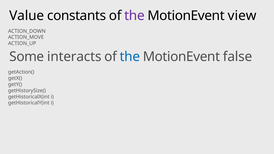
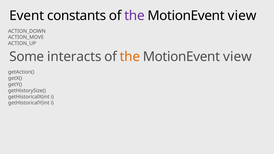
Value: Value -> Event
the at (130, 57) colour: blue -> orange
false at (238, 57): false -> view
